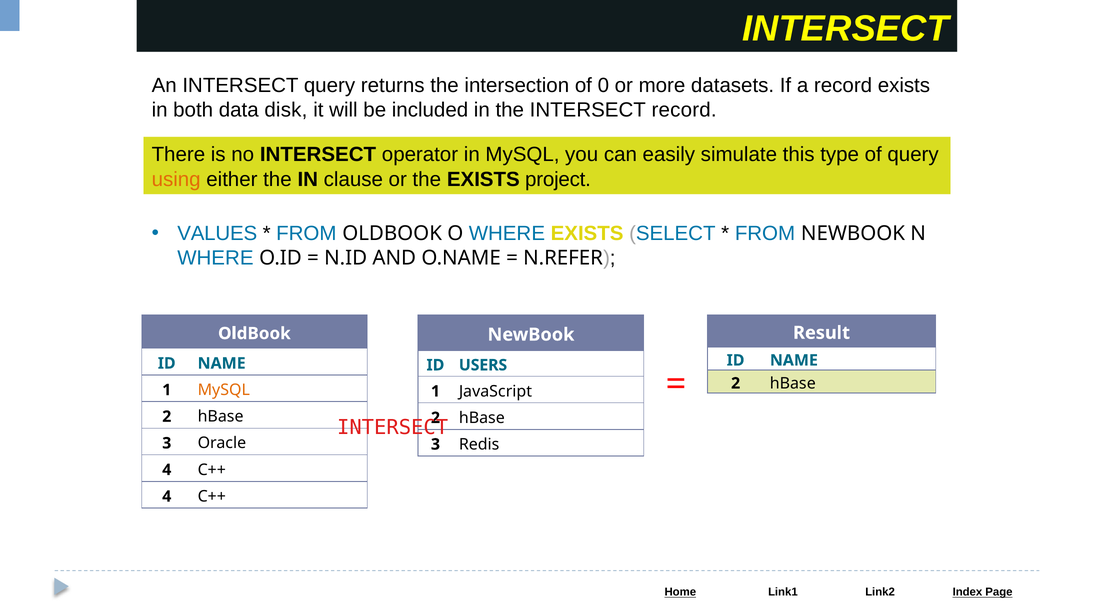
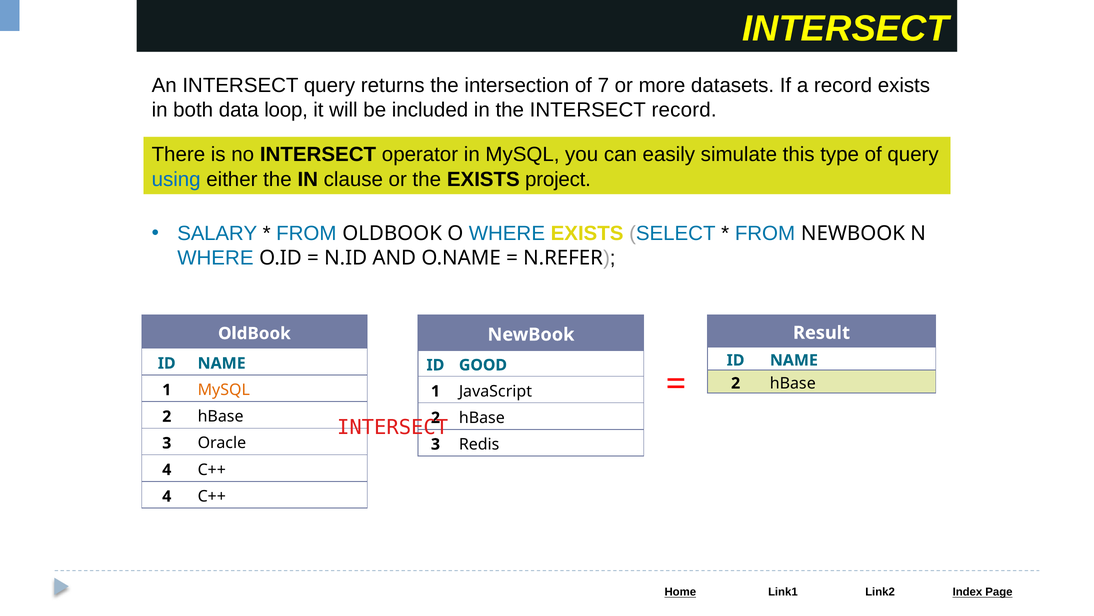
0: 0 -> 7
disk: disk -> loop
using colour: orange -> blue
VALUES: VALUES -> SALARY
USERS: USERS -> GOOD
